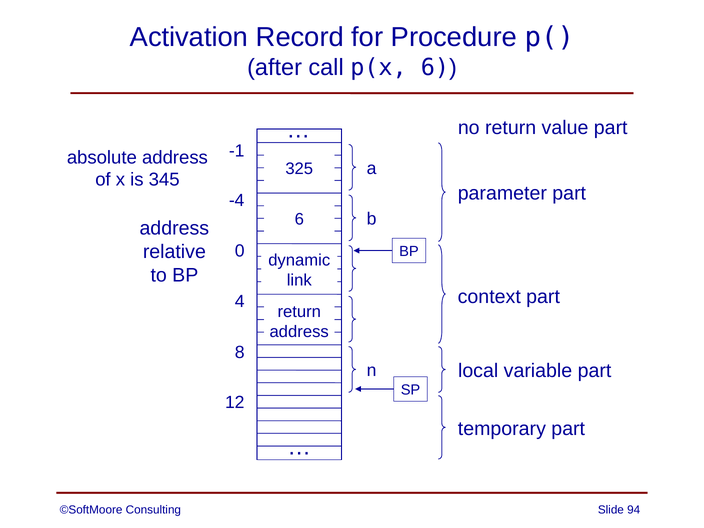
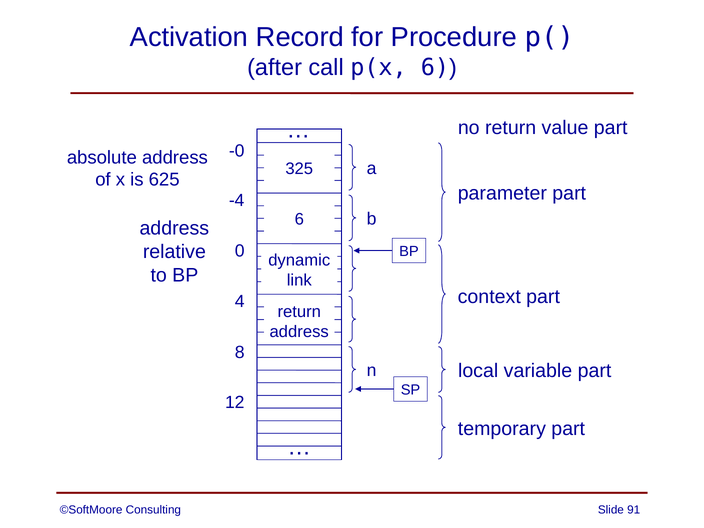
-1: -1 -> -0
345: 345 -> 625
94: 94 -> 91
